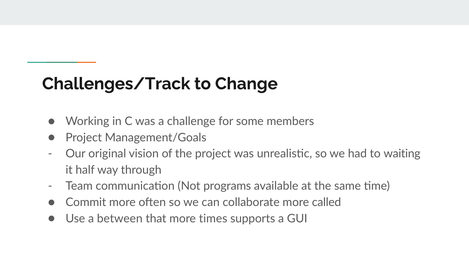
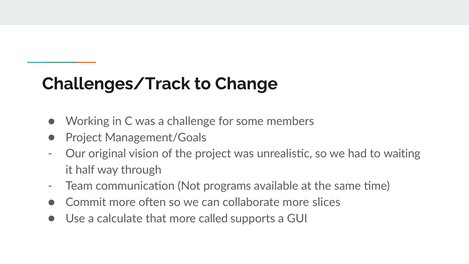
called: called -> slices
between: between -> calculate
times: times -> called
